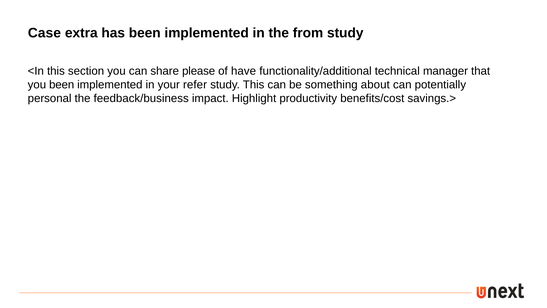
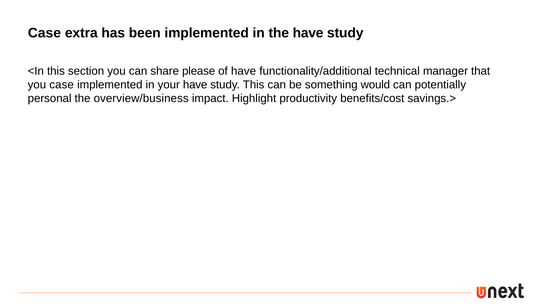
the from: from -> have
you been: been -> case
your refer: refer -> have
about: about -> would
feedback/business: feedback/business -> overview/business
